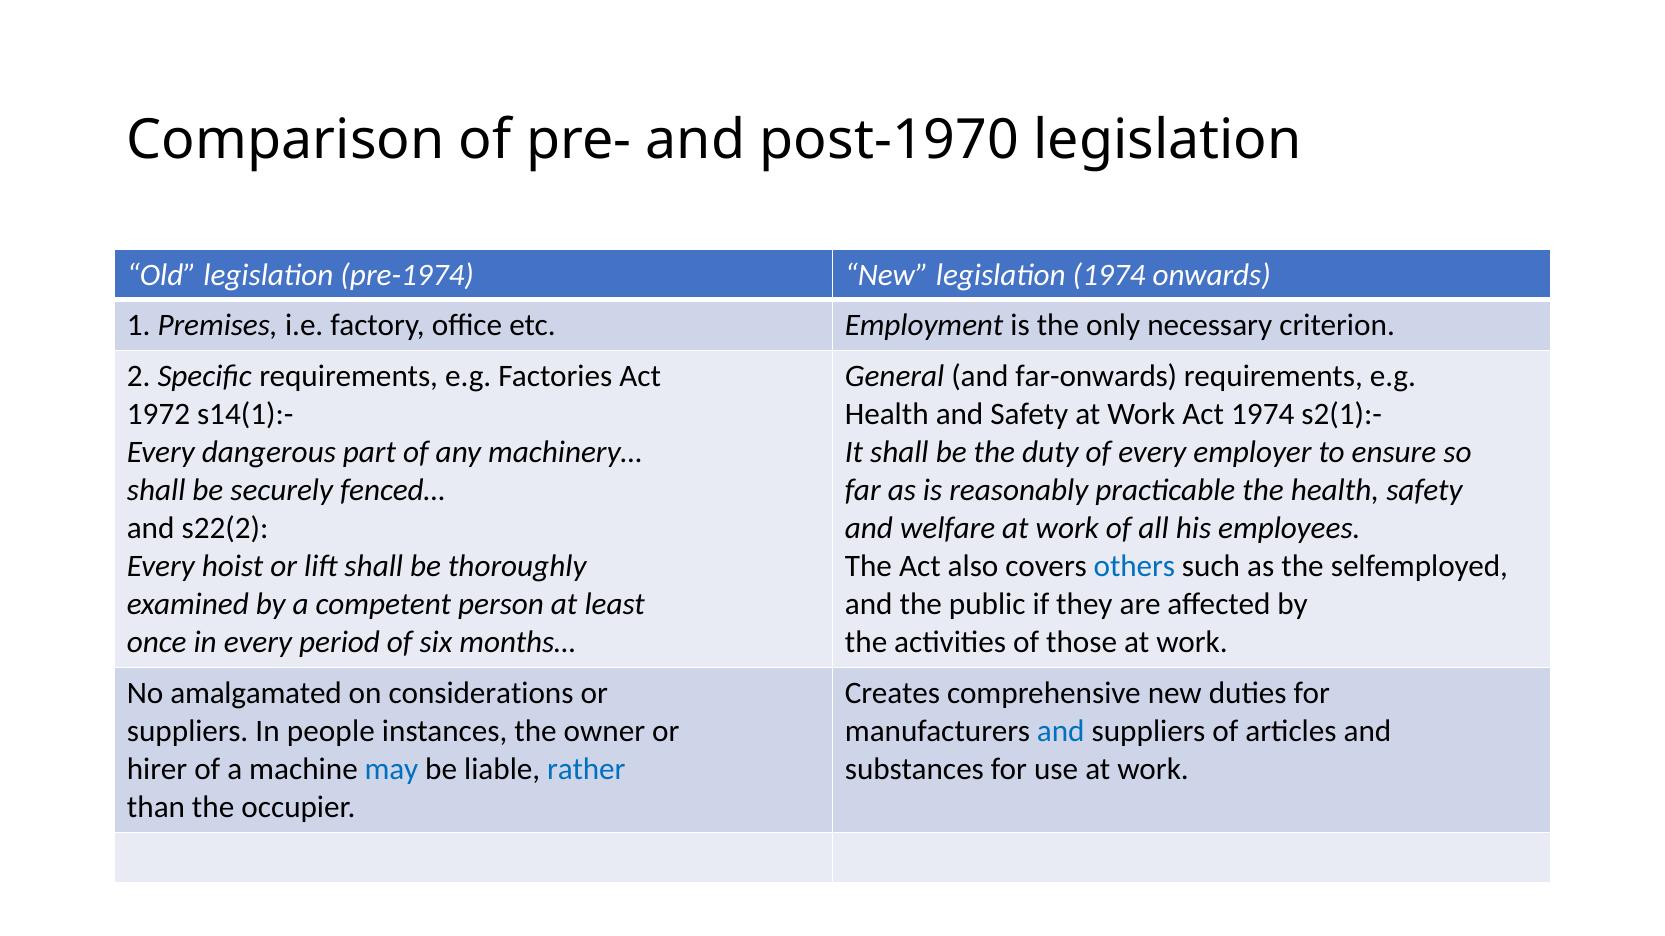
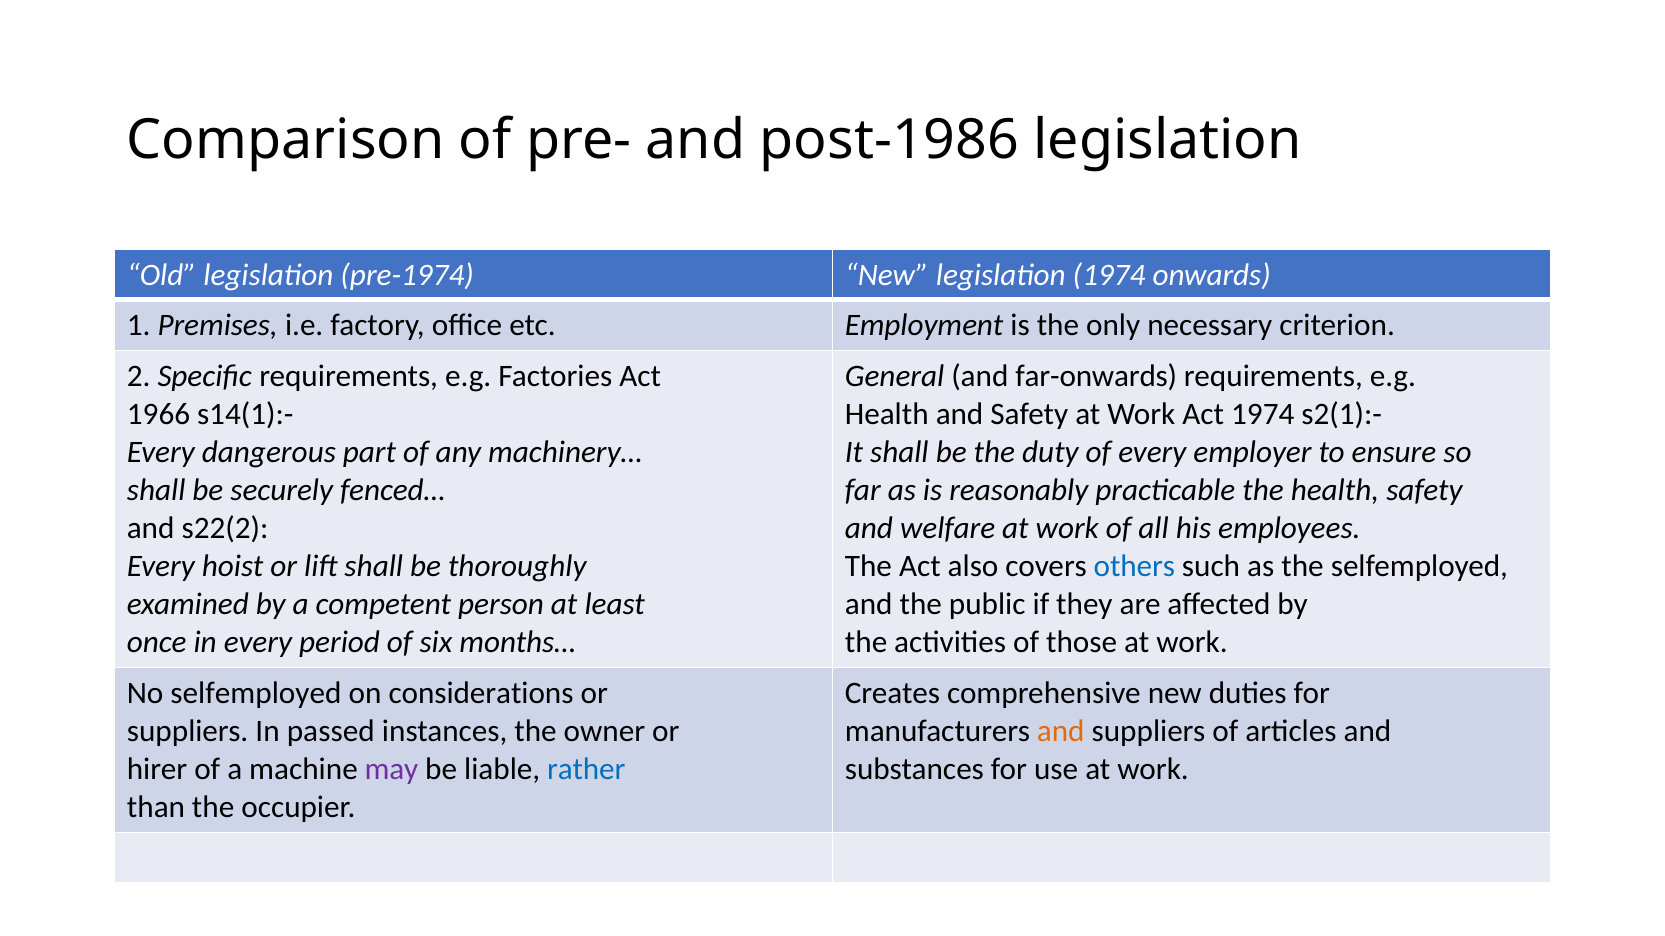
post-1970: post-1970 -> post-1986
1972: 1972 -> 1966
No amalgamated: amalgamated -> selfemployed
people: people -> passed
and at (1061, 732) colour: blue -> orange
may colour: blue -> purple
